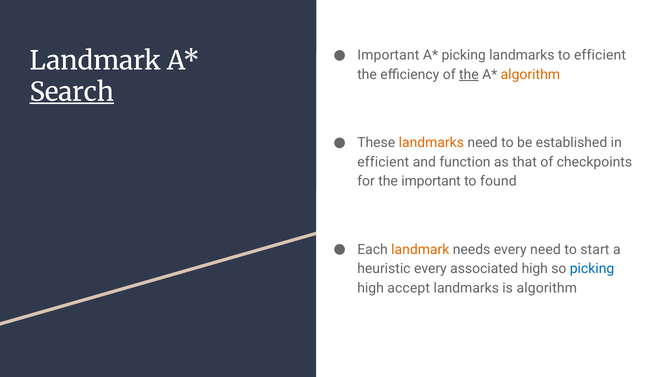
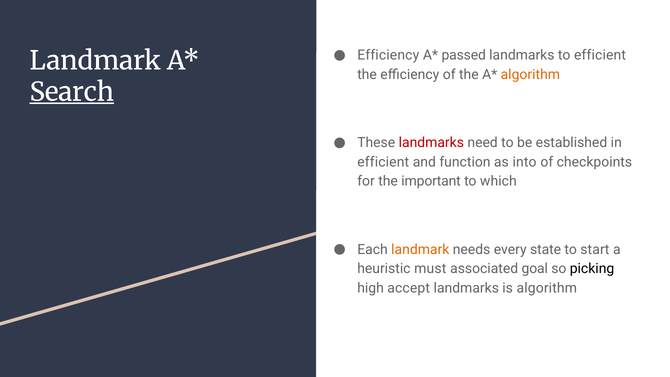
Important at (388, 55): Important -> Efficiency
picking at (464, 55): picking -> passed
the at (469, 75) underline: present -> none
landmarks at (431, 143) colour: orange -> red
that: that -> into
found: found -> which
every need: need -> state
heuristic every: every -> must
associated high: high -> goal
picking at (592, 269) colour: blue -> black
